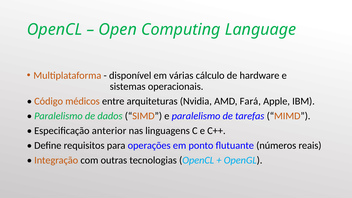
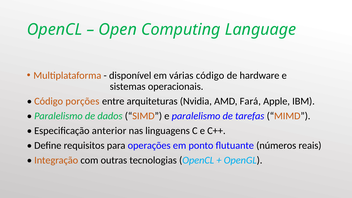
várias cálculo: cálculo -> código
médicos: médicos -> porções
